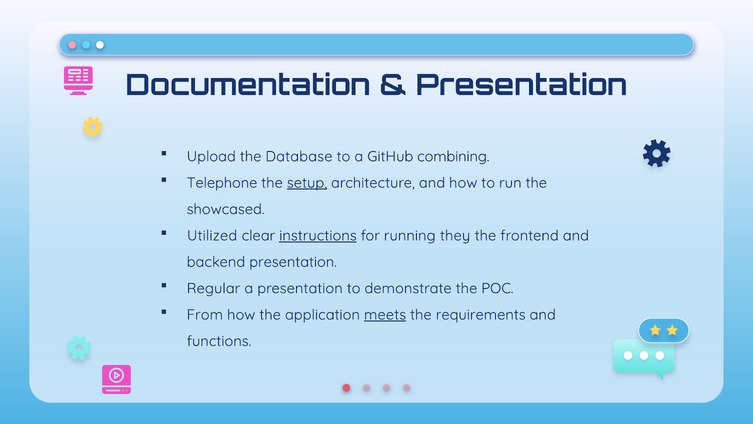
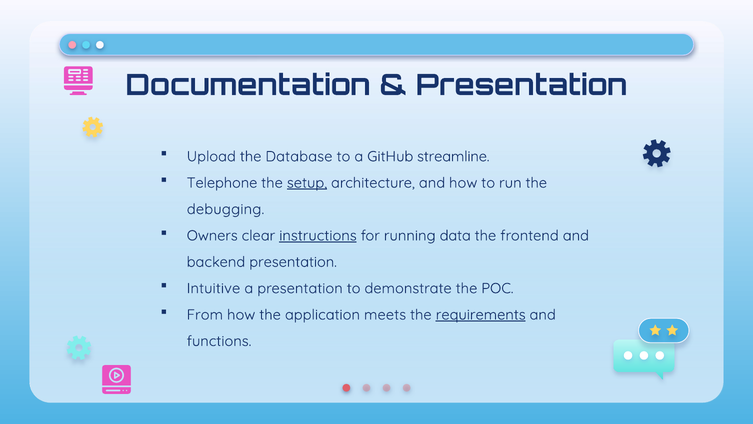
combining: combining -> streamline
showcased: showcased -> debugging
Utilized: Utilized -> Owners
they: they -> data
Regular: Regular -> Intuitive
meets underline: present -> none
requirements underline: none -> present
